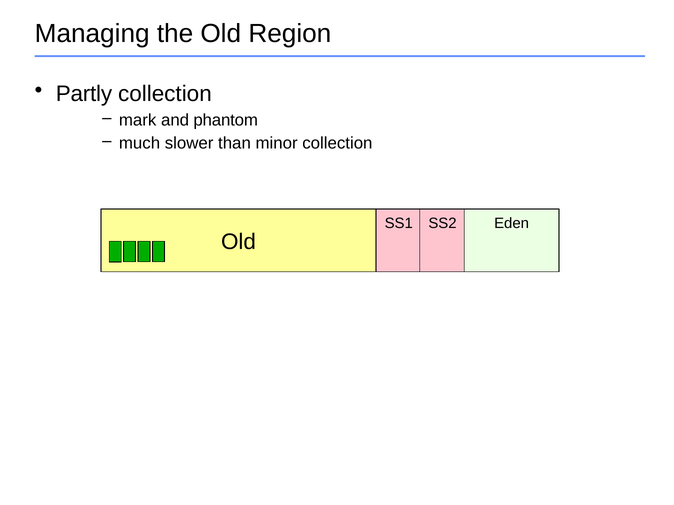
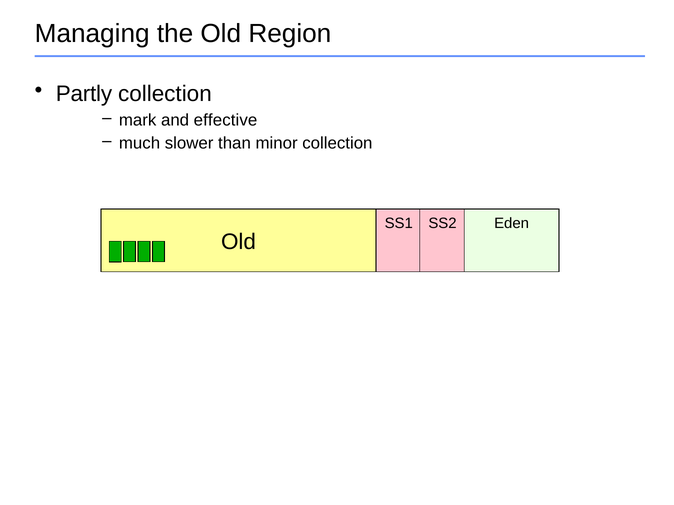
phantom: phantom -> effective
